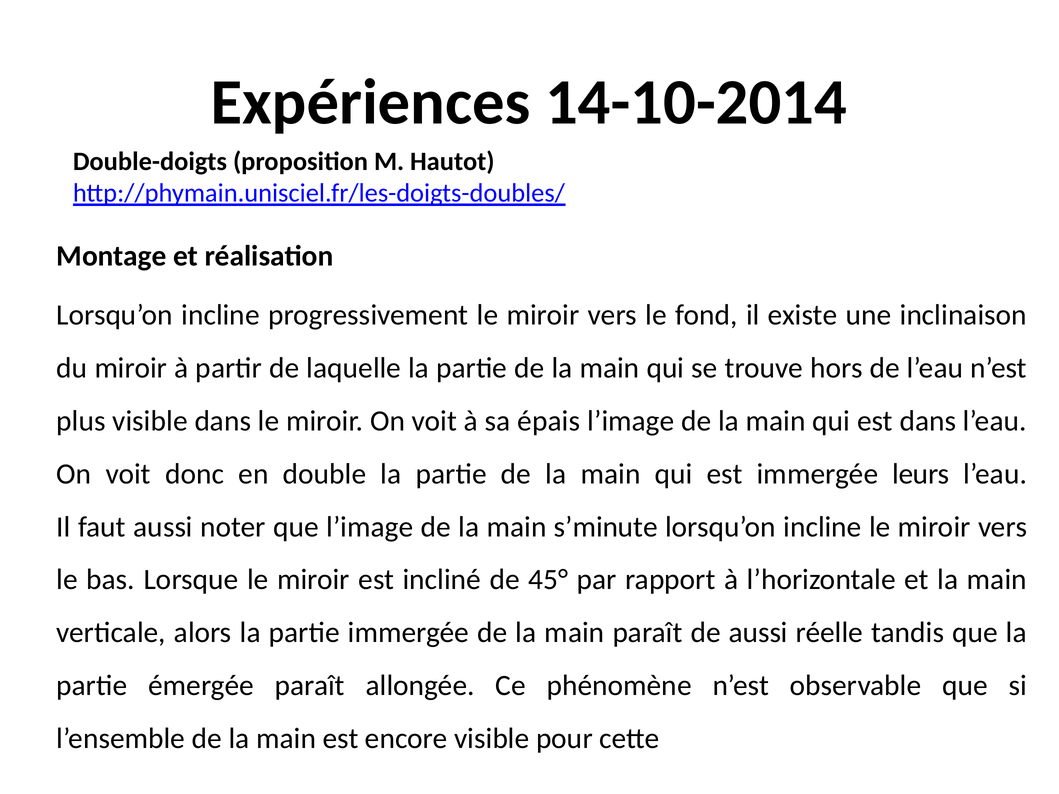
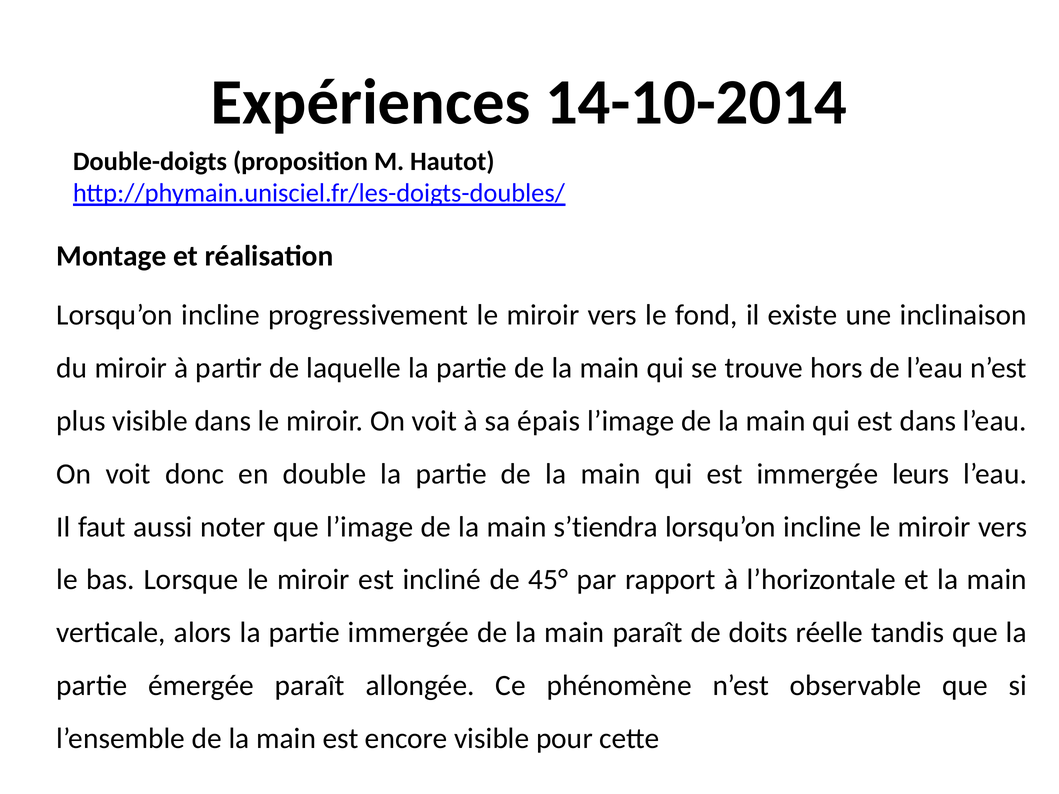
s’minute: s’minute -> s’tiendra
de aussi: aussi -> doits
